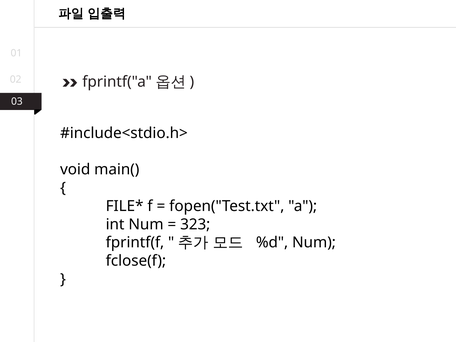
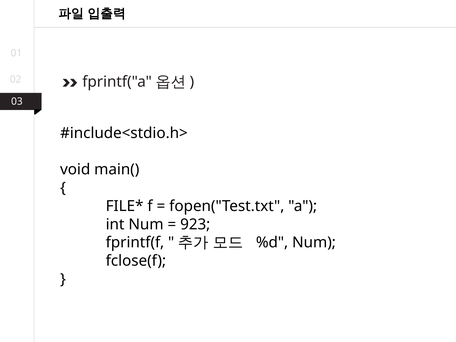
323: 323 -> 923
